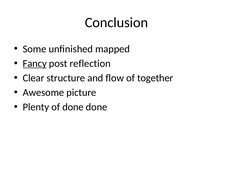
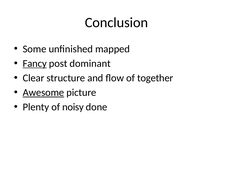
reflection: reflection -> dominant
Awesome underline: none -> present
of done: done -> noisy
